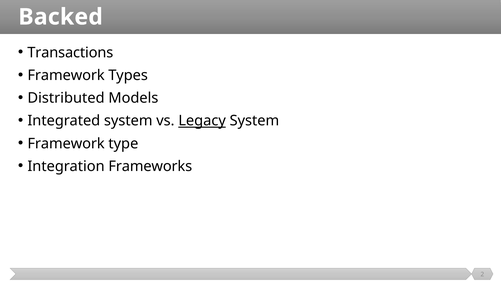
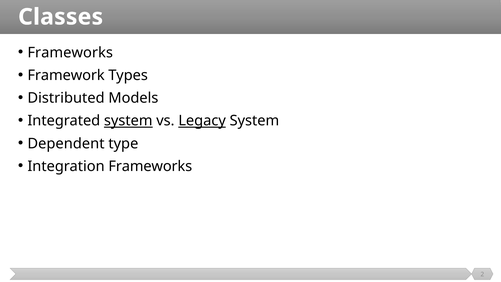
Backed: Backed -> Classes
Transactions at (70, 53): Transactions -> Frameworks
system at (128, 121) underline: none -> present
Framework at (66, 143): Framework -> Dependent
